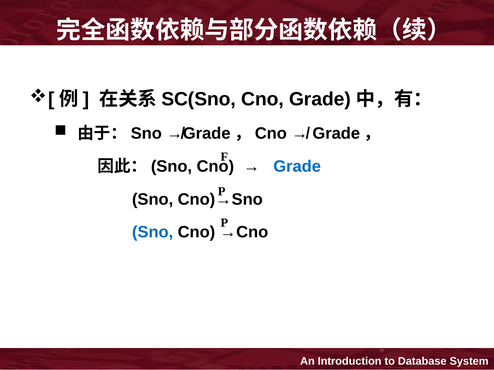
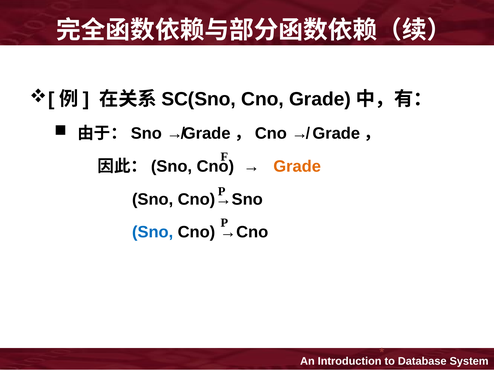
Grade at (297, 167) colour: blue -> orange
